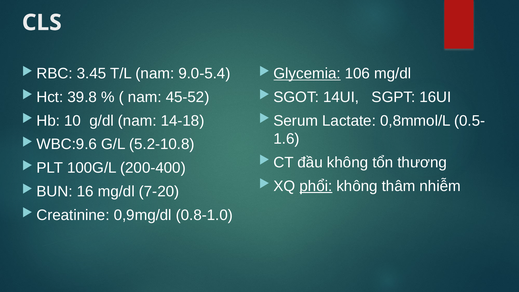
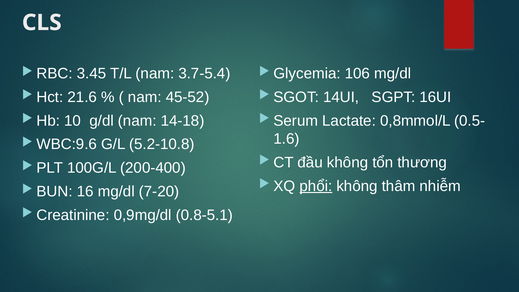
9.0-5.4: 9.0-5.4 -> 3.7-5.4
Glycemia underline: present -> none
39.8: 39.8 -> 21.6
0.8-1.0: 0.8-1.0 -> 0.8-5.1
